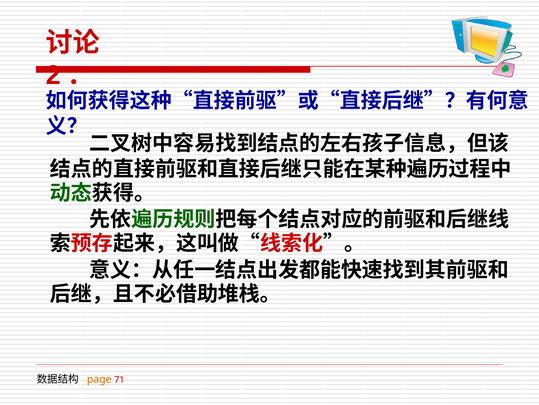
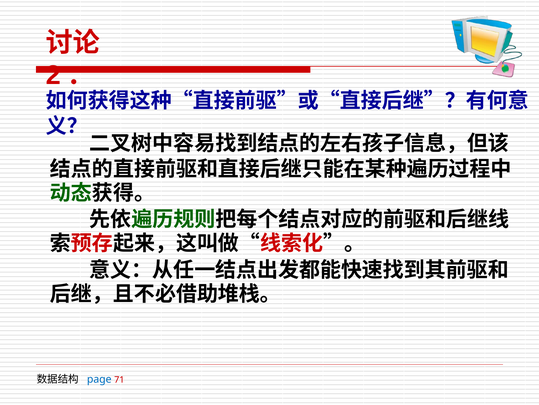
page colour: orange -> blue
